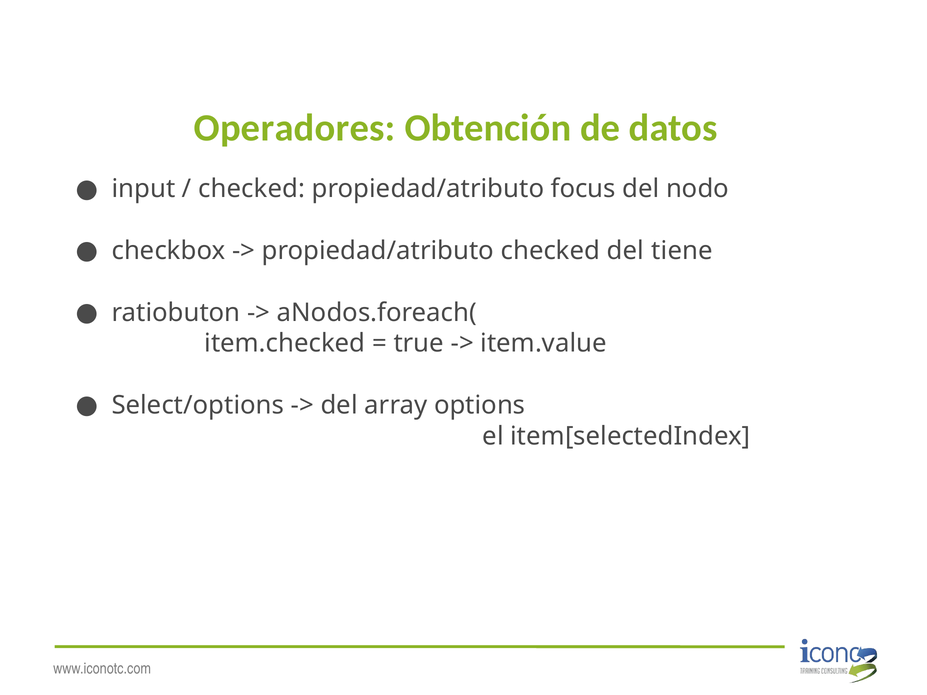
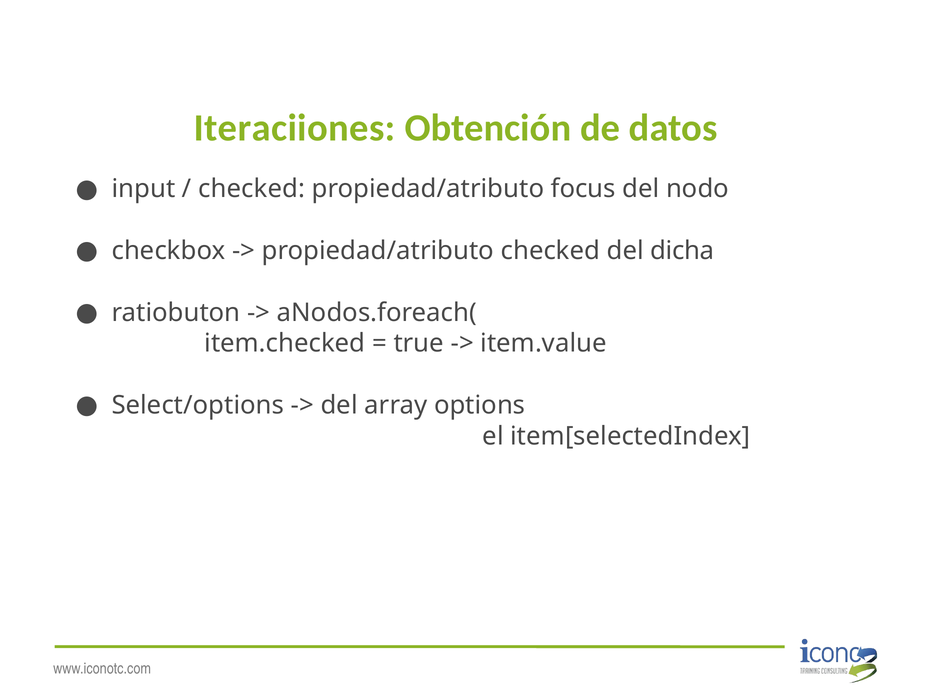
Operadores: Operadores -> Iteraciiones
tiene: tiene -> dicha
